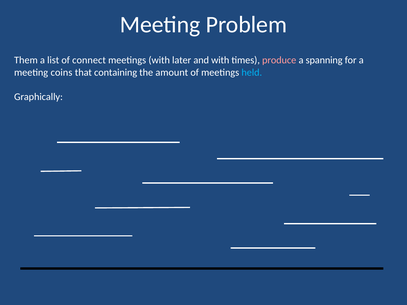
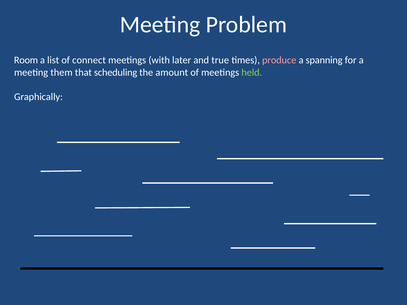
Them: Them -> Room
and with: with -> true
coins: coins -> them
containing: containing -> scheduling
held colour: light blue -> light green
